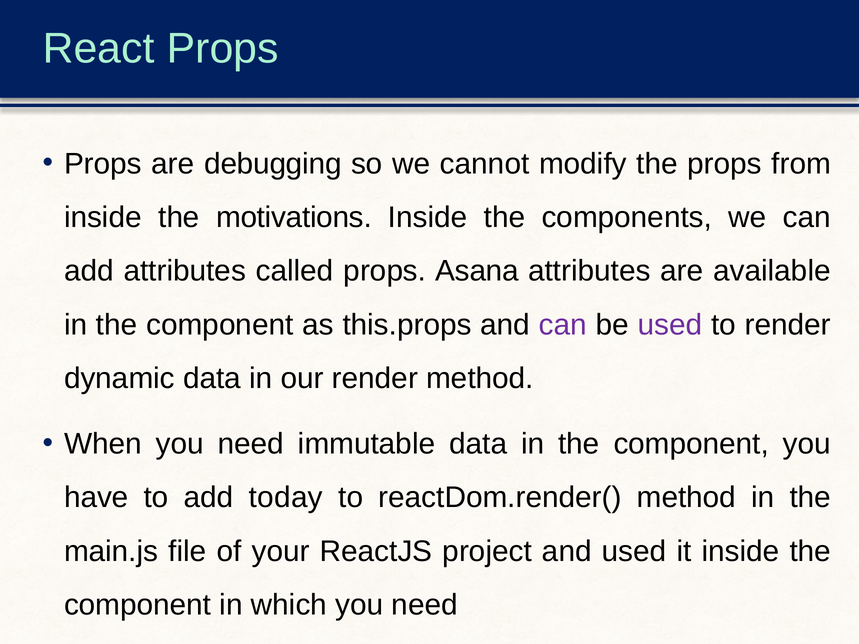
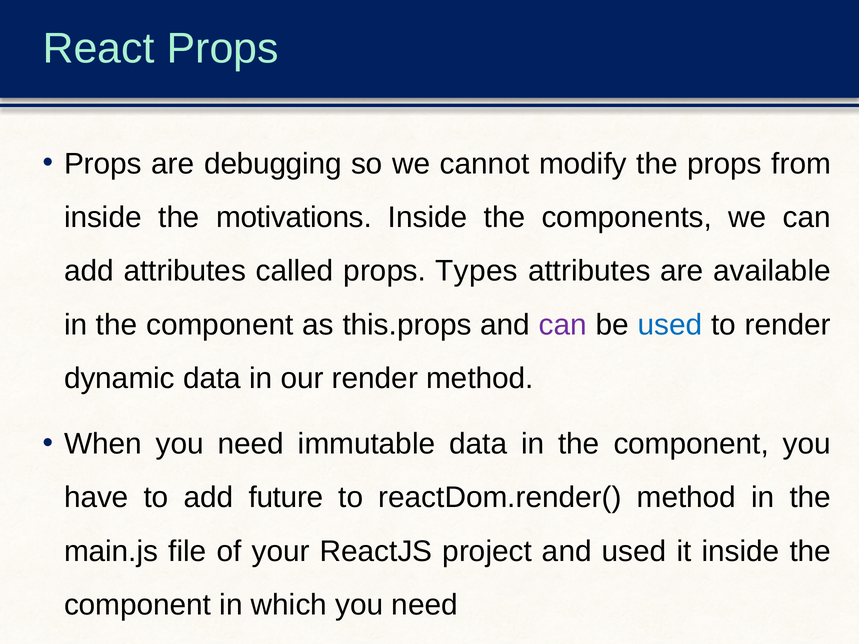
Asana: Asana -> Types
used at (670, 325) colour: purple -> blue
today: today -> future
